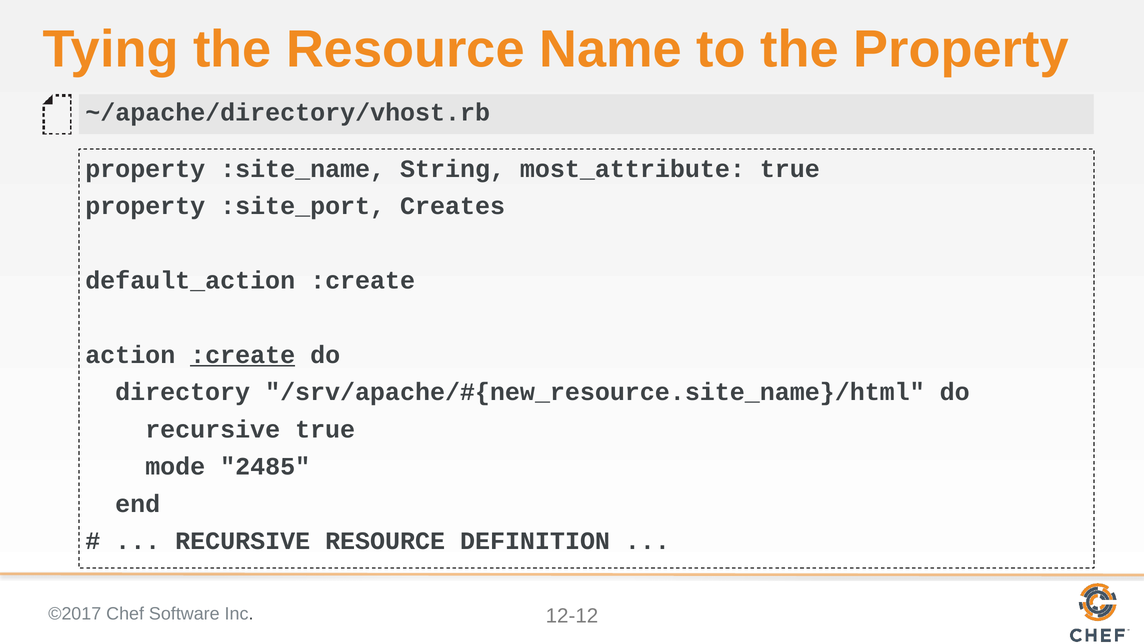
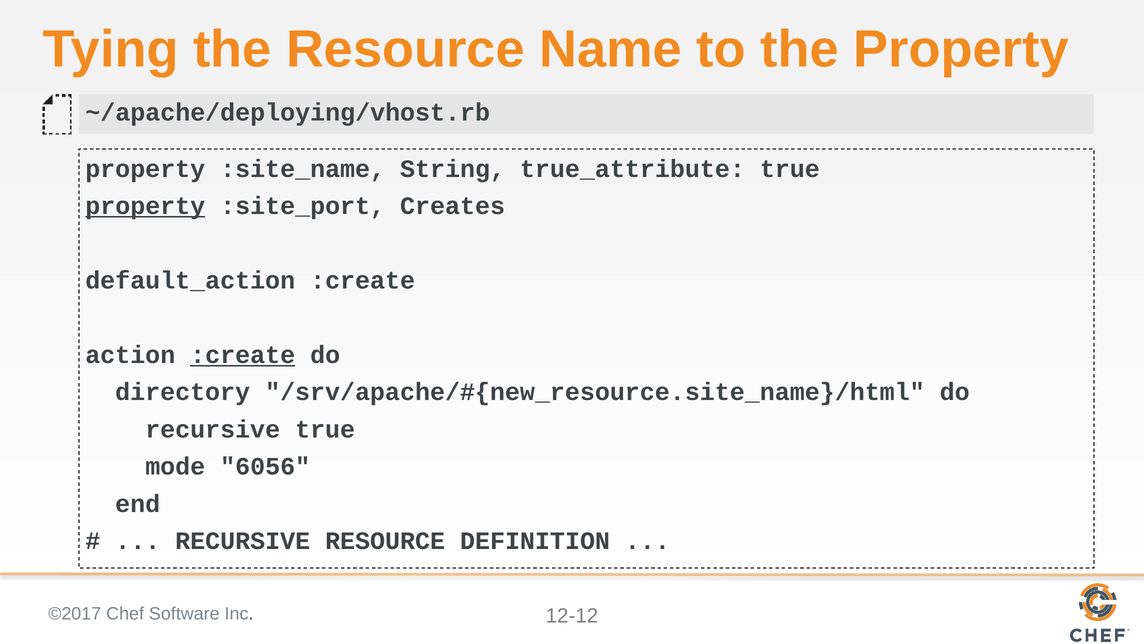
~/apache/directory/vhost.rb: ~/apache/directory/vhost.rb -> ~/apache/deploying/vhost.rb
most_attribute: most_attribute -> true_attribute
property at (145, 206) underline: none -> present
2485: 2485 -> 6056
